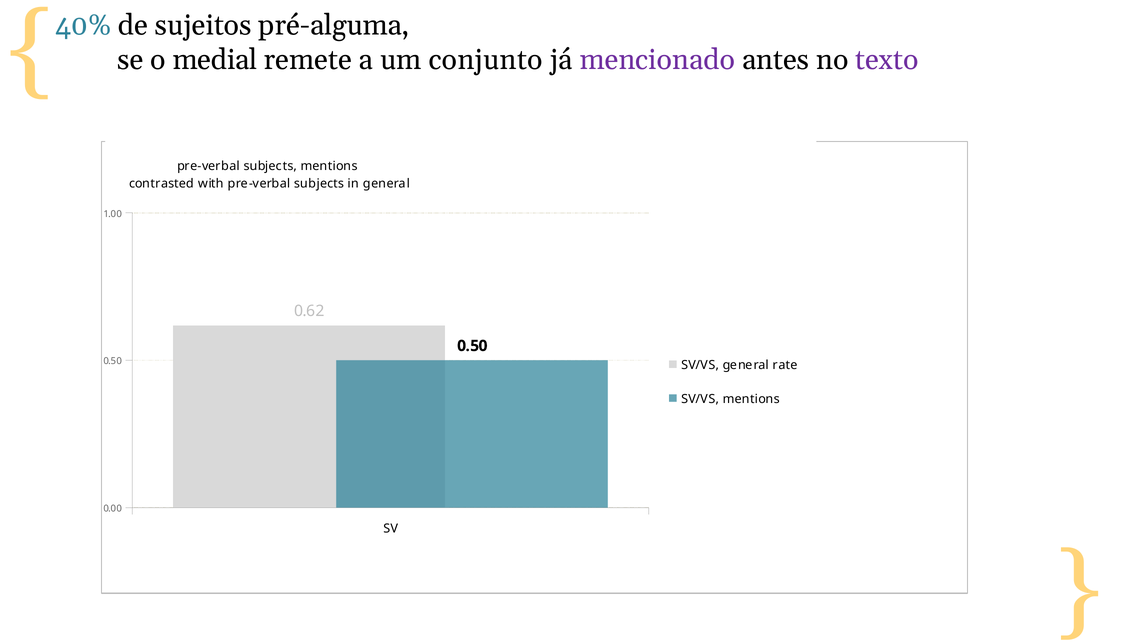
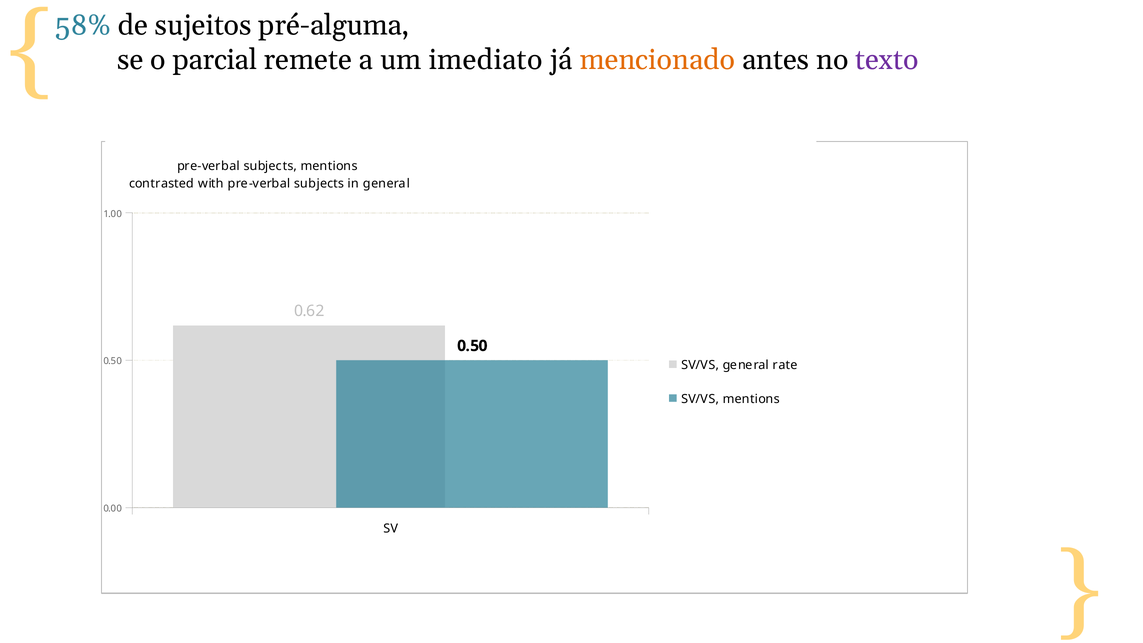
40%: 40% -> 58%
medial: medial -> parcial
conjunto: conjunto -> imediato
mencionado colour: purple -> orange
